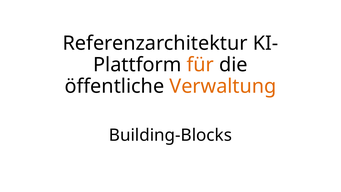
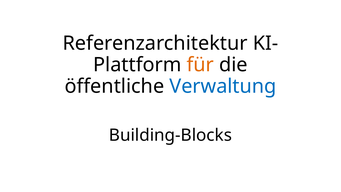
Verwaltung colour: orange -> blue
